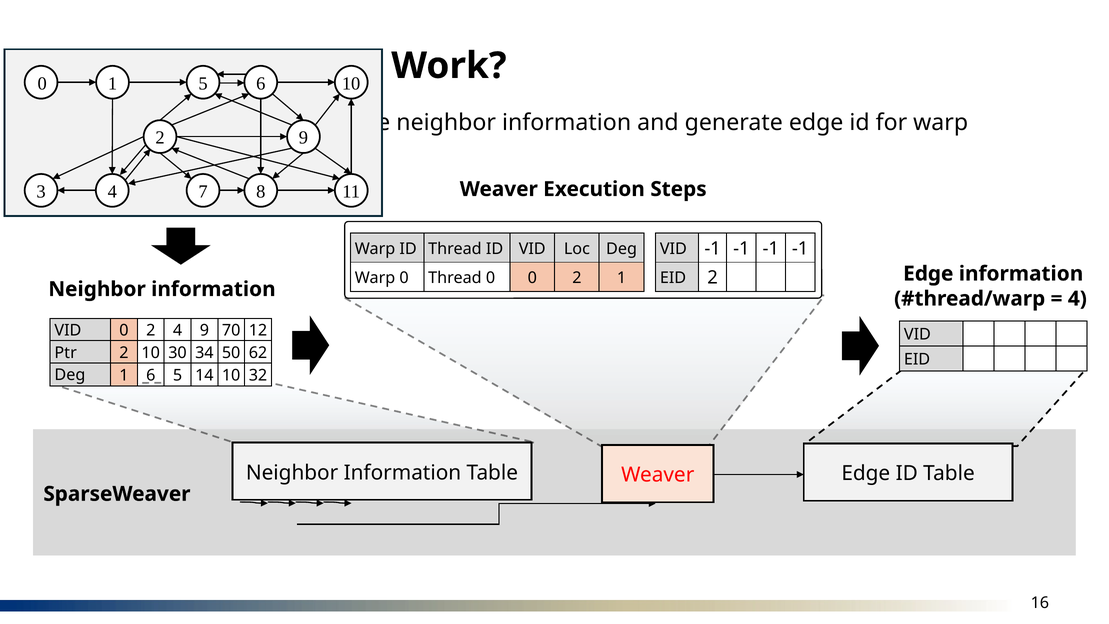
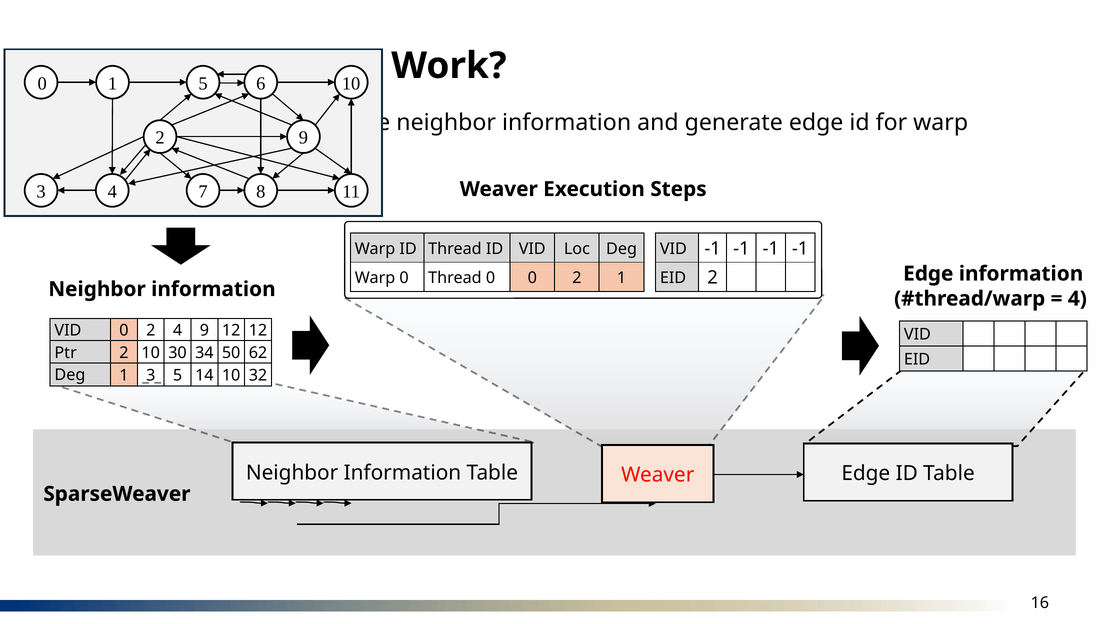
9 70: 70 -> 12
1 6: 6 -> 3
